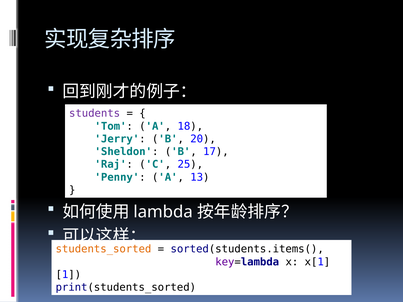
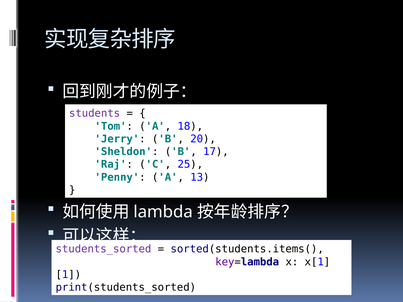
students_sorted colour: orange -> purple
